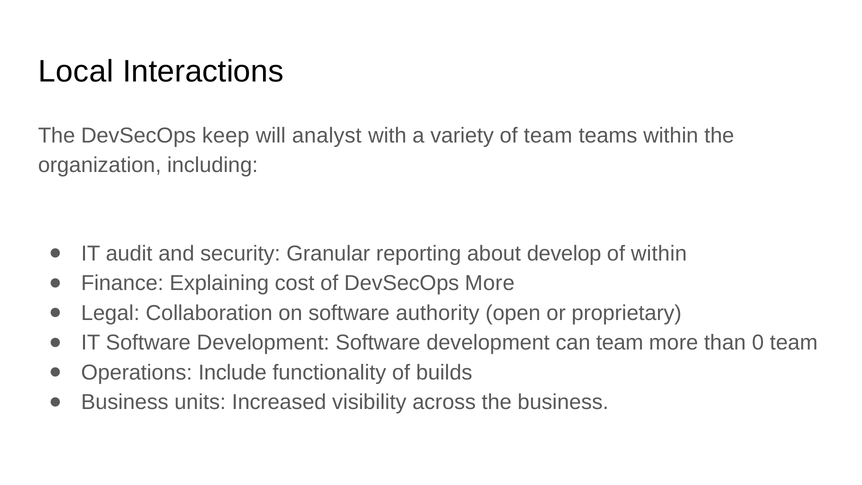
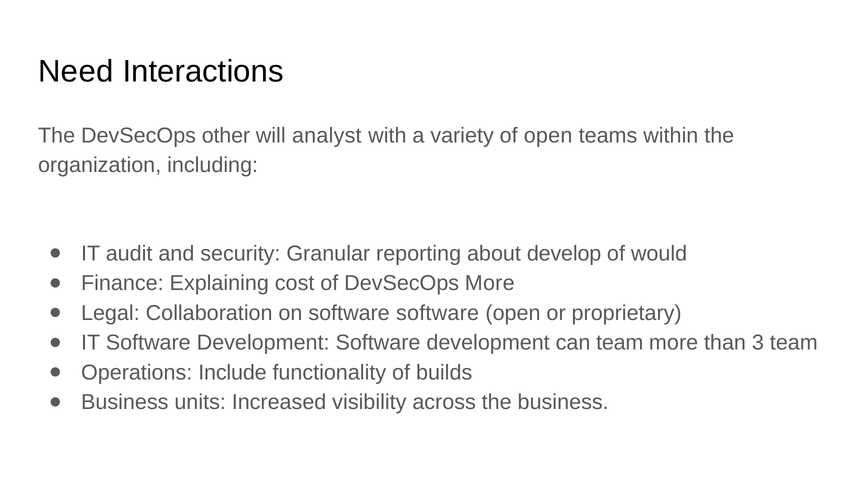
Local: Local -> Need
keep: keep -> other
of team: team -> open
of within: within -> would
software authority: authority -> software
0: 0 -> 3
